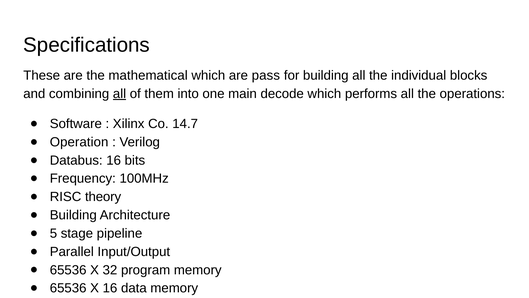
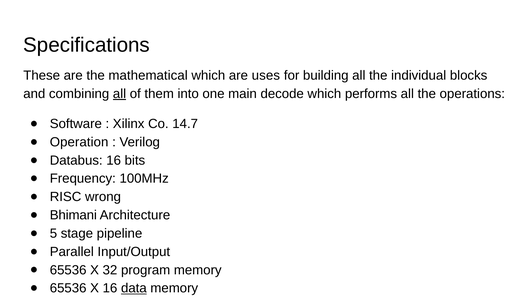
pass: pass -> uses
theory: theory -> wrong
Building at (73, 215): Building -> Bhimani
data underline: none -> present
